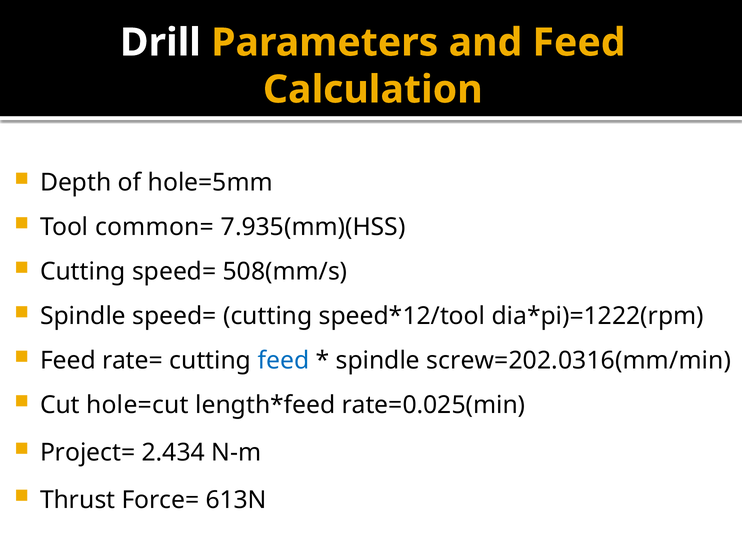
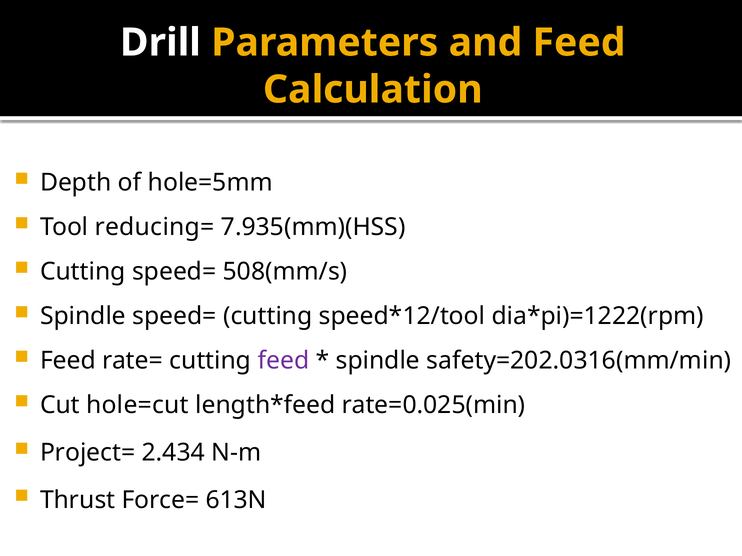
common=: common= -> reducing=
feed at (283, 361) colour: blue -> purple
screw=202.0316(mm/min: screw=202.0316(mm/min -> safety=202.0316(mm/min
